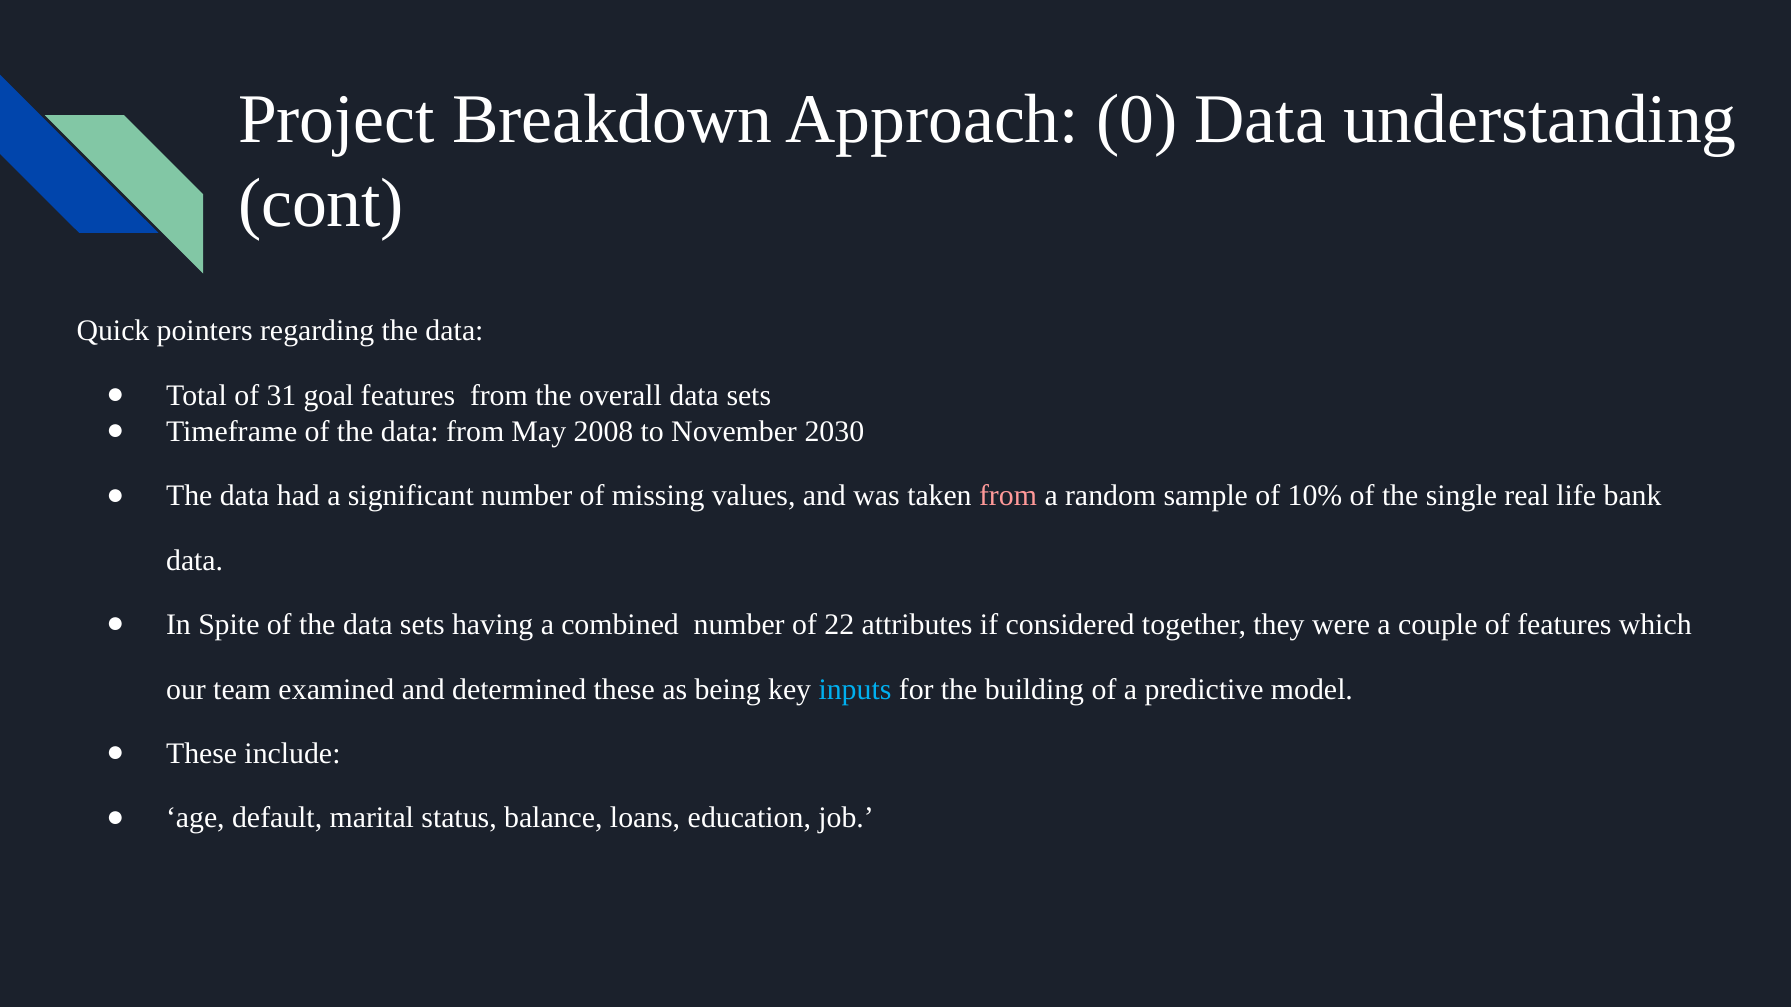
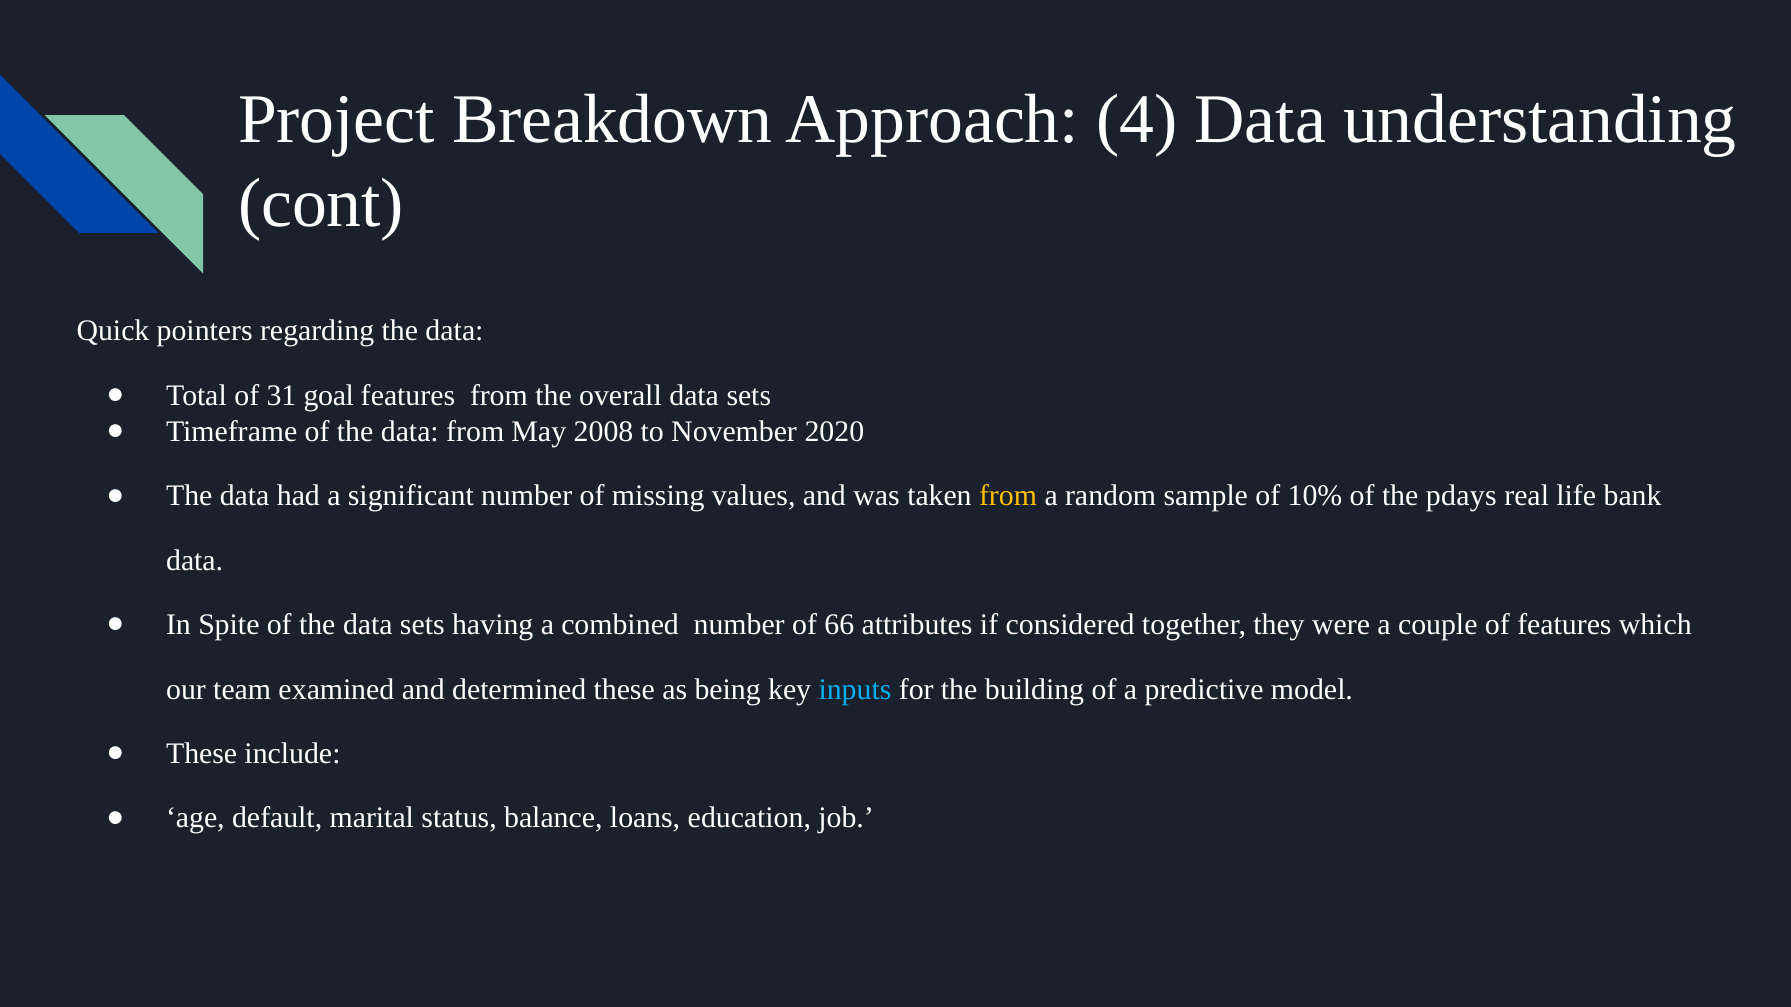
0: 0 -> 4
2030: 2030 -> 2020
from at (1008, 496) colour: pink -> yellow
single: single -> pdays
22: 22 -> 66
